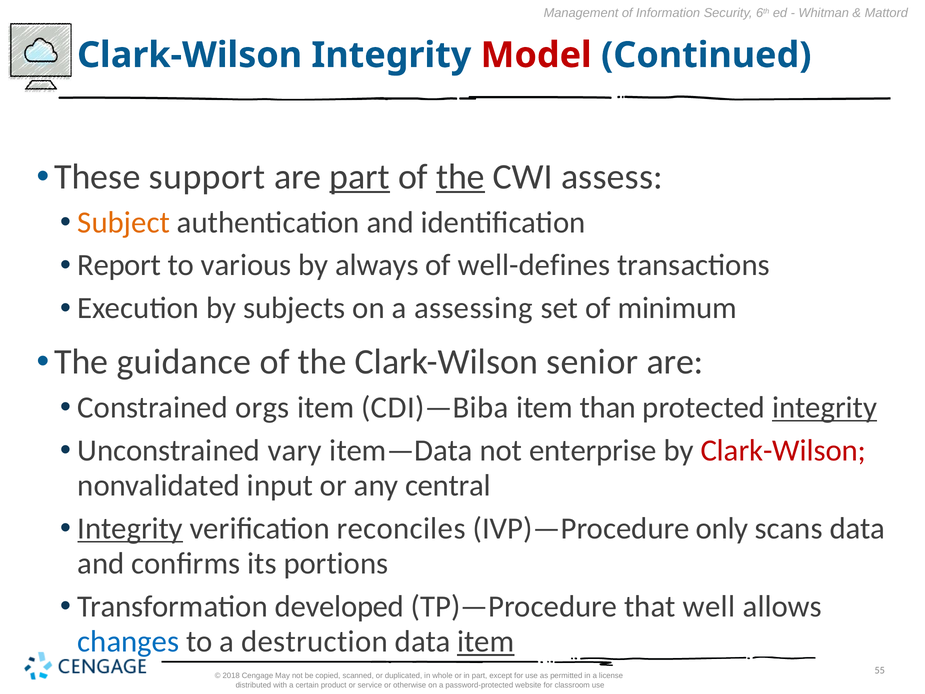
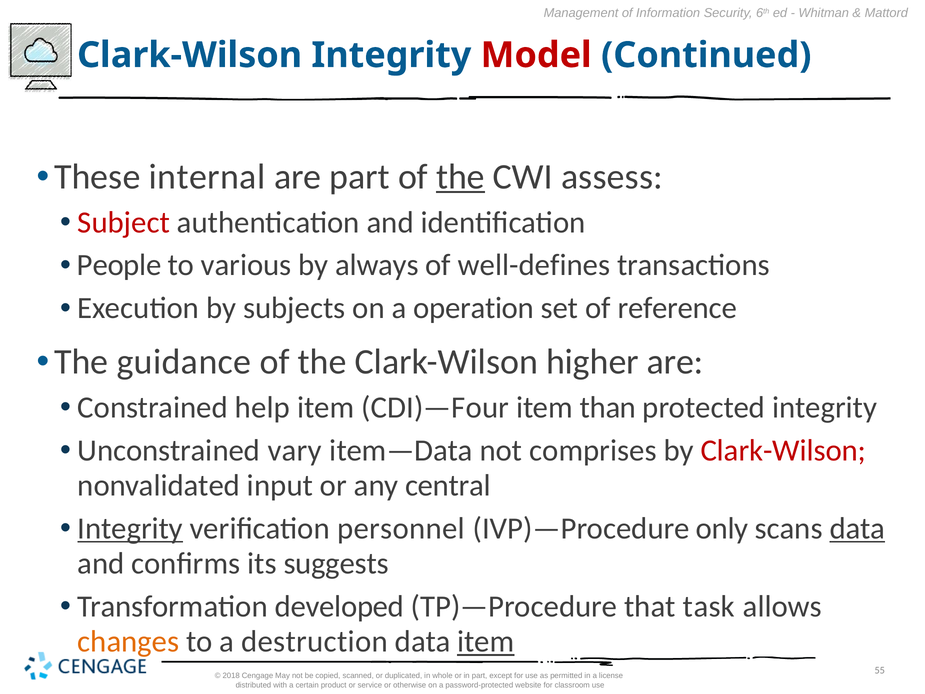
support: support -> internal
part at (360, 177) underline: present -> none
Subject colour: orange -> red
Report: Report -> People
assessing: assessing -> operation
minimum: minimum -> reference
senior: senior -> higher
orgs: orgs -> help
CDI)—Biba: CDI)—Biba -> CDI)—Four
integrity at (825, 407) underline: present -> none
enterprise: enterprise -> comprises
reconciles: reconciles -> personnel
data at (857, 528) underline: none -> present
portions: portions -> suggests
well: well -> task
changes colour: blue -> orange
